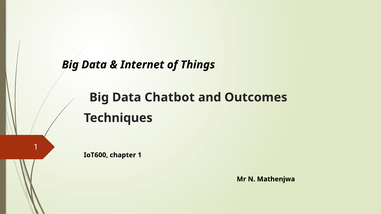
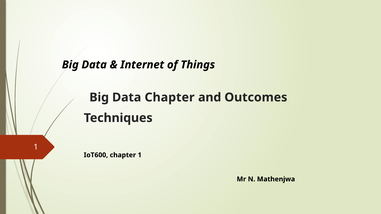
Data Chatbot: Chatbot -> Chapter
